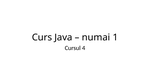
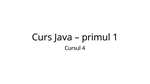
numai: numai -> primul
